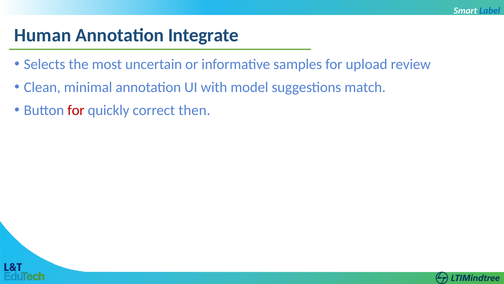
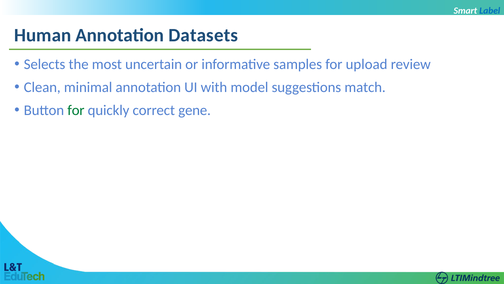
Integrate: Integrate -> Datasets
for at (76, 110) colour: red -> green
then: then -> gene
